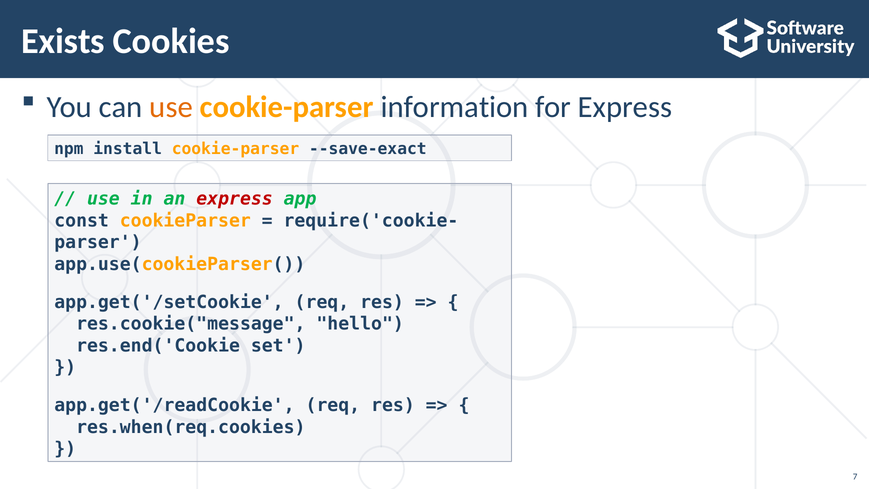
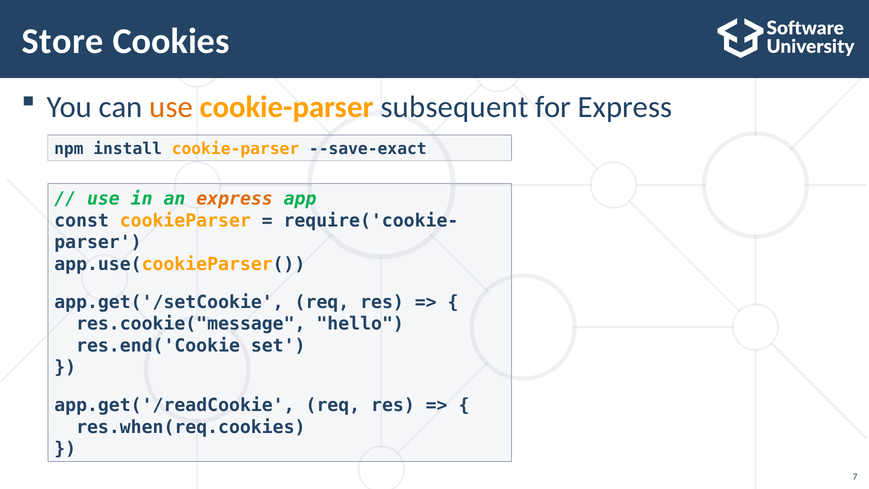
Exists: Exists -> Store
information: information -> subsequent
express at (235, 199) colour: red -> orange
